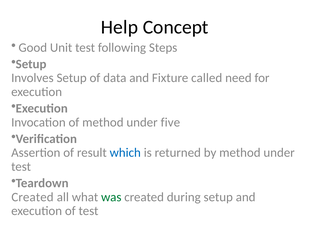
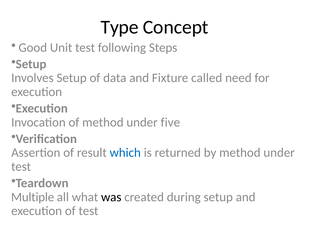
Help: Help -> Type
Created at (32, 197): Created -> Multiple
was colour: green -> black
